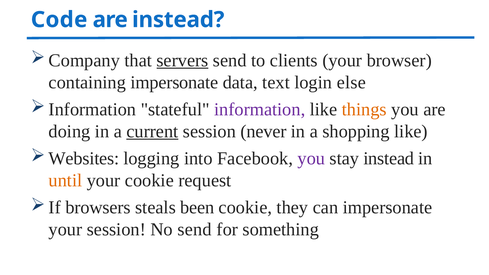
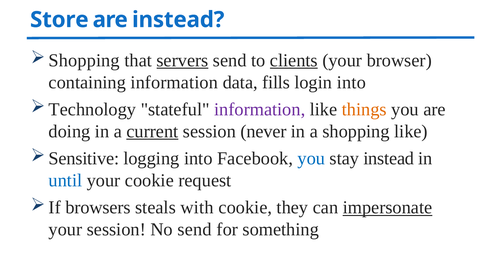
Code: Code -> Store
Company at (84, 60): Company -> Shopping
clients underline: none -> present
containing impersonate: impersonate -> information
text: text -> fills
login else: else -> into
Information at (92, 109): Information -> Technology
Websites: Websites -> Sensitive
you at (311, 159) colour: purple -> blue
until colour: orange -> blue
been: been -> with
impersonate at (388, 208) underline: none -> present
